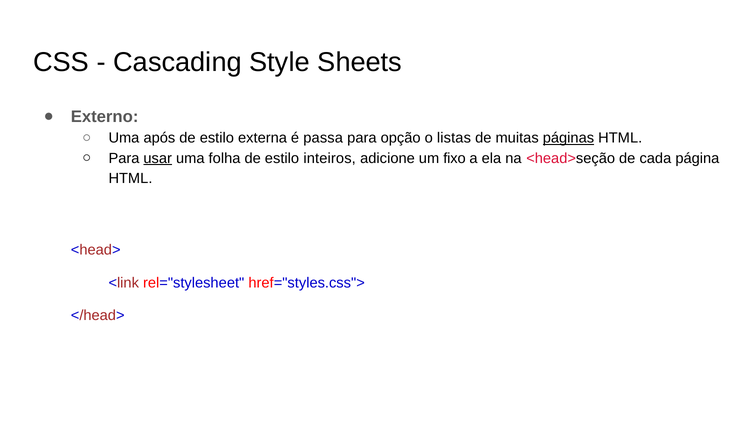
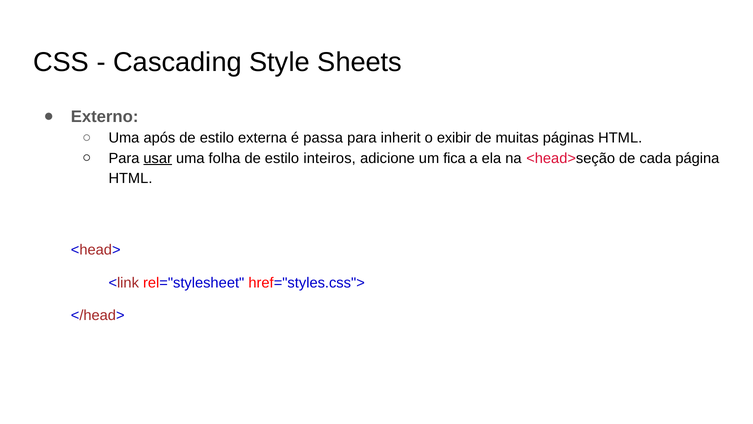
opção: opção -> inherit
listas: listas -> exibir
páginas underline: present -> none
fixo: fixo -> fica
